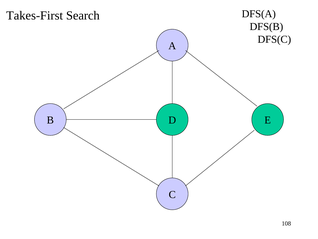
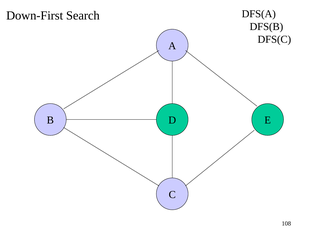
Takes-First: Takes-First -> Down-First
